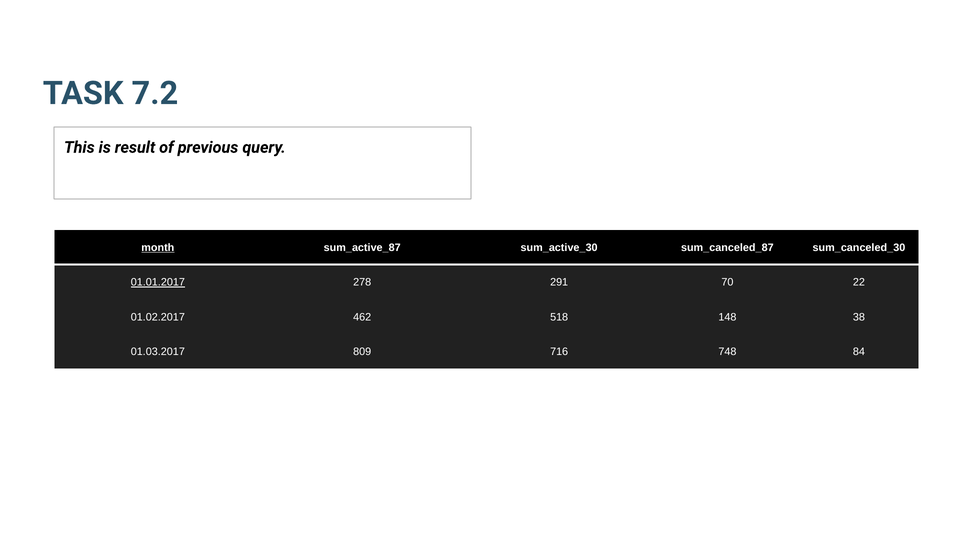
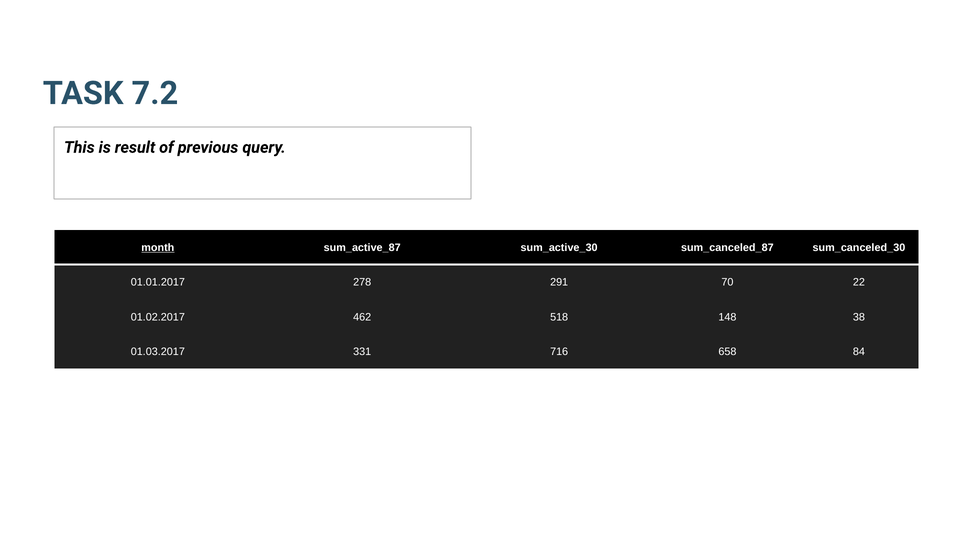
01.01.2017 underline: present -> none
809: 809 -> 331
748: 748 -> 658
